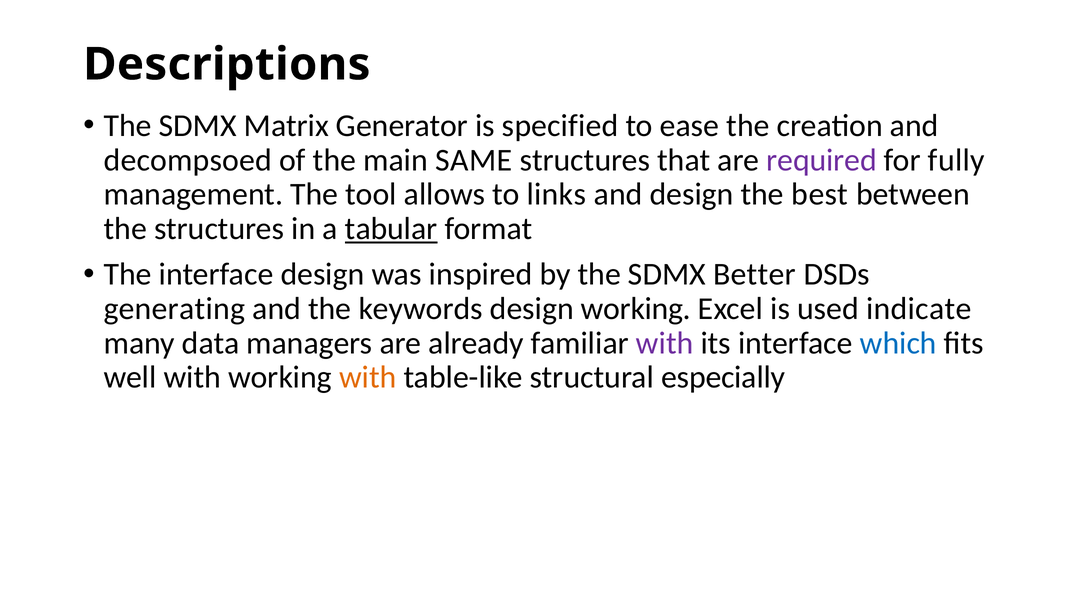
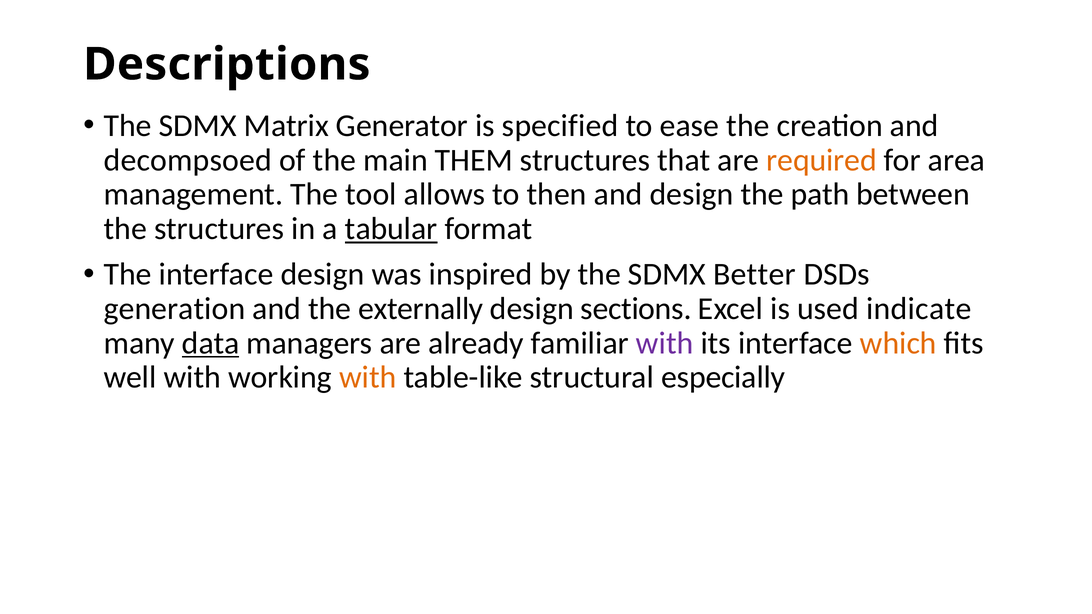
SAME: SAME -> THEM
required colour: purple -> orange
fully: fully -> area
links: links -> then
best: best -> path
generating: generating -> generation
keywords: keywords -> externally
design working: working -> sections
data underline: none -> present
which colour: blue -> orange
